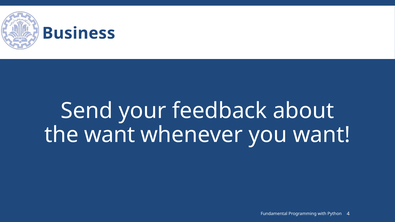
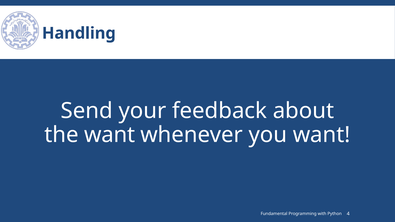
Business: Business -> Handling
